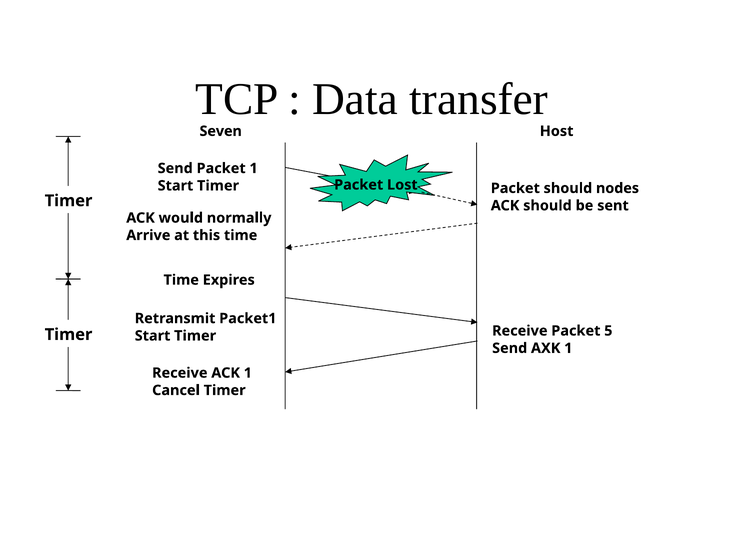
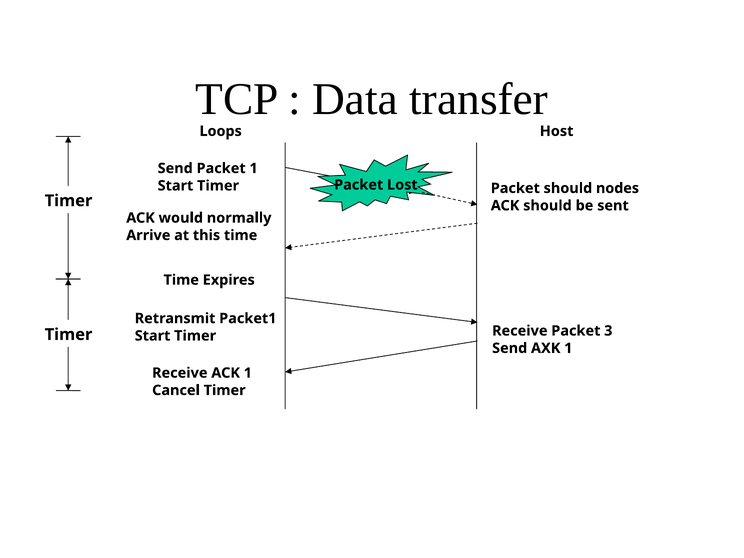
Seven: Seven -> Loops
5: 5 -> 3
